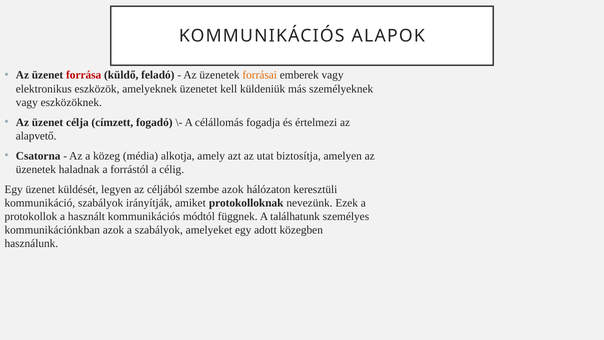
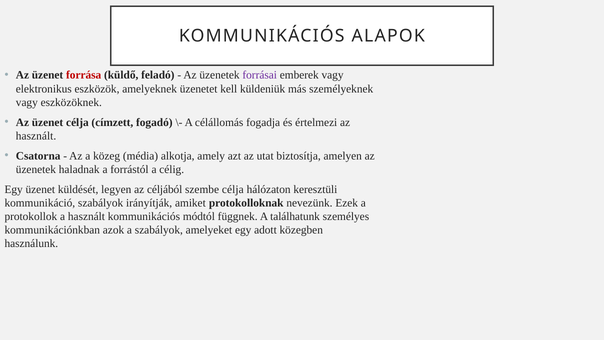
forrásai colour: orange -> purple
alapvető at (36, 136): alapvető -> használt
szembe azok: azok -> célja
